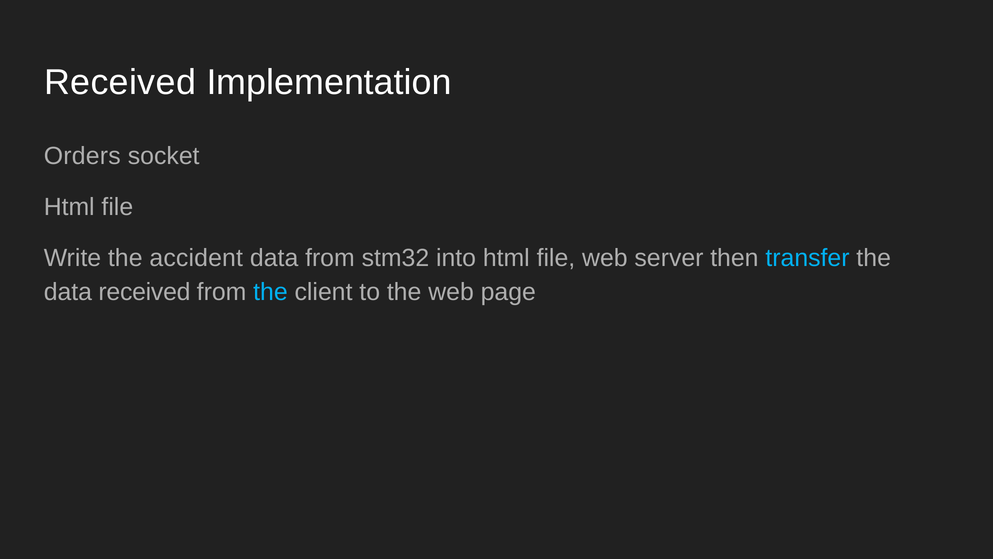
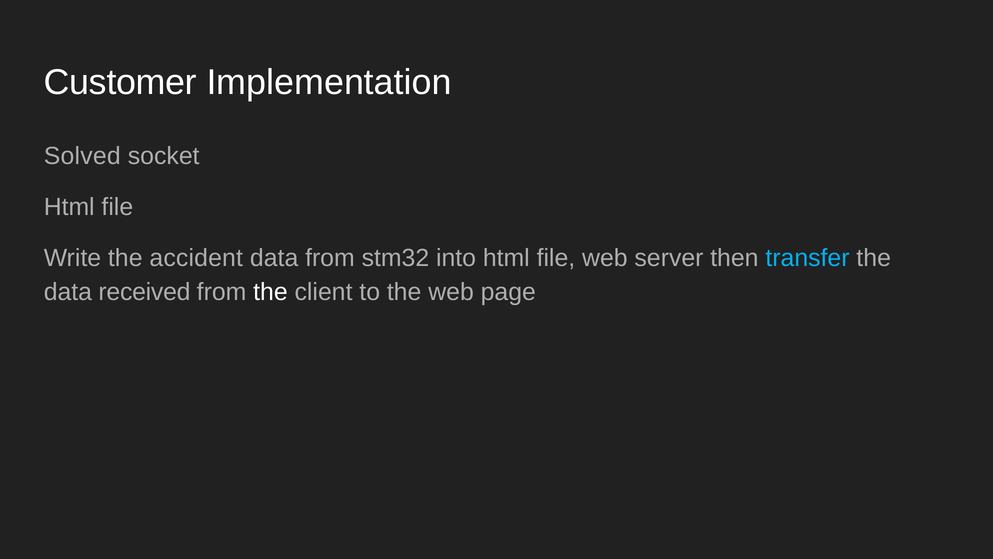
Received at (120, 82): Received -> Customer
Orders: Orders -> Solved
the at (270, 292) colour: light blue -> white
